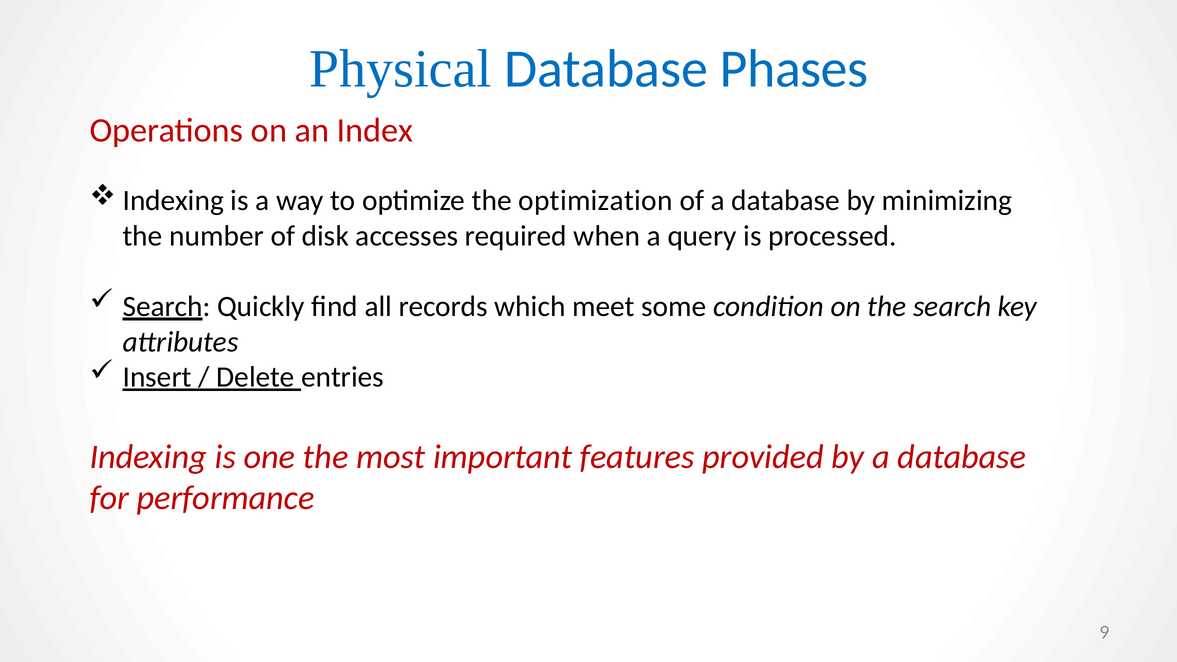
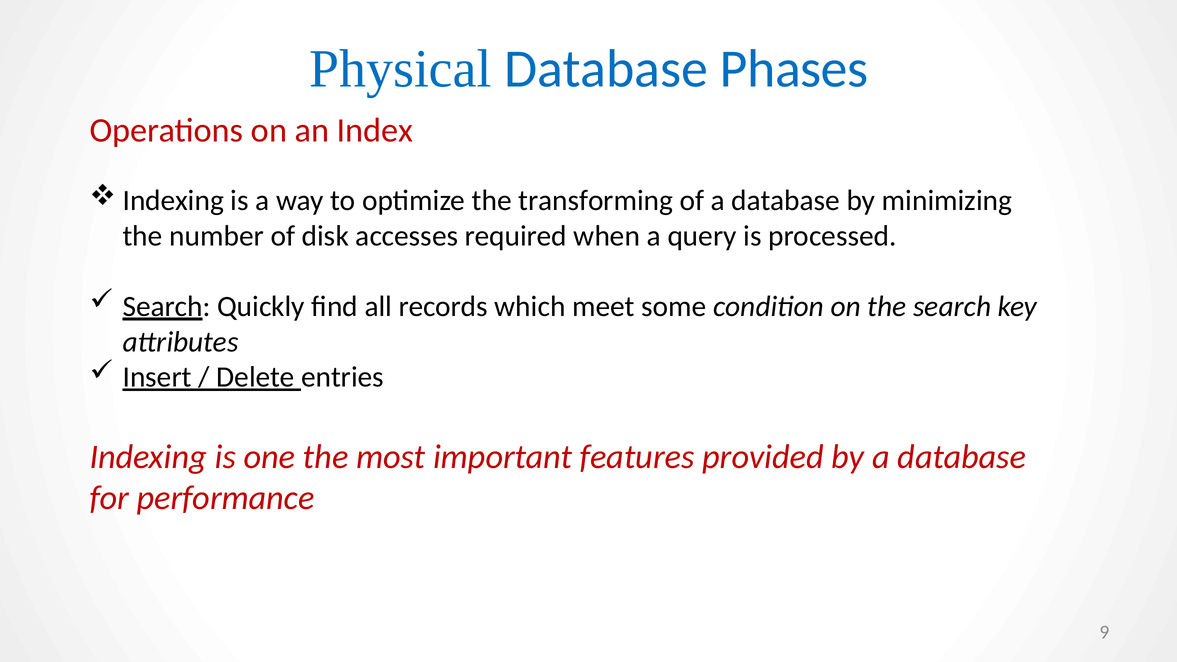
optimization: optimization -> transforming
